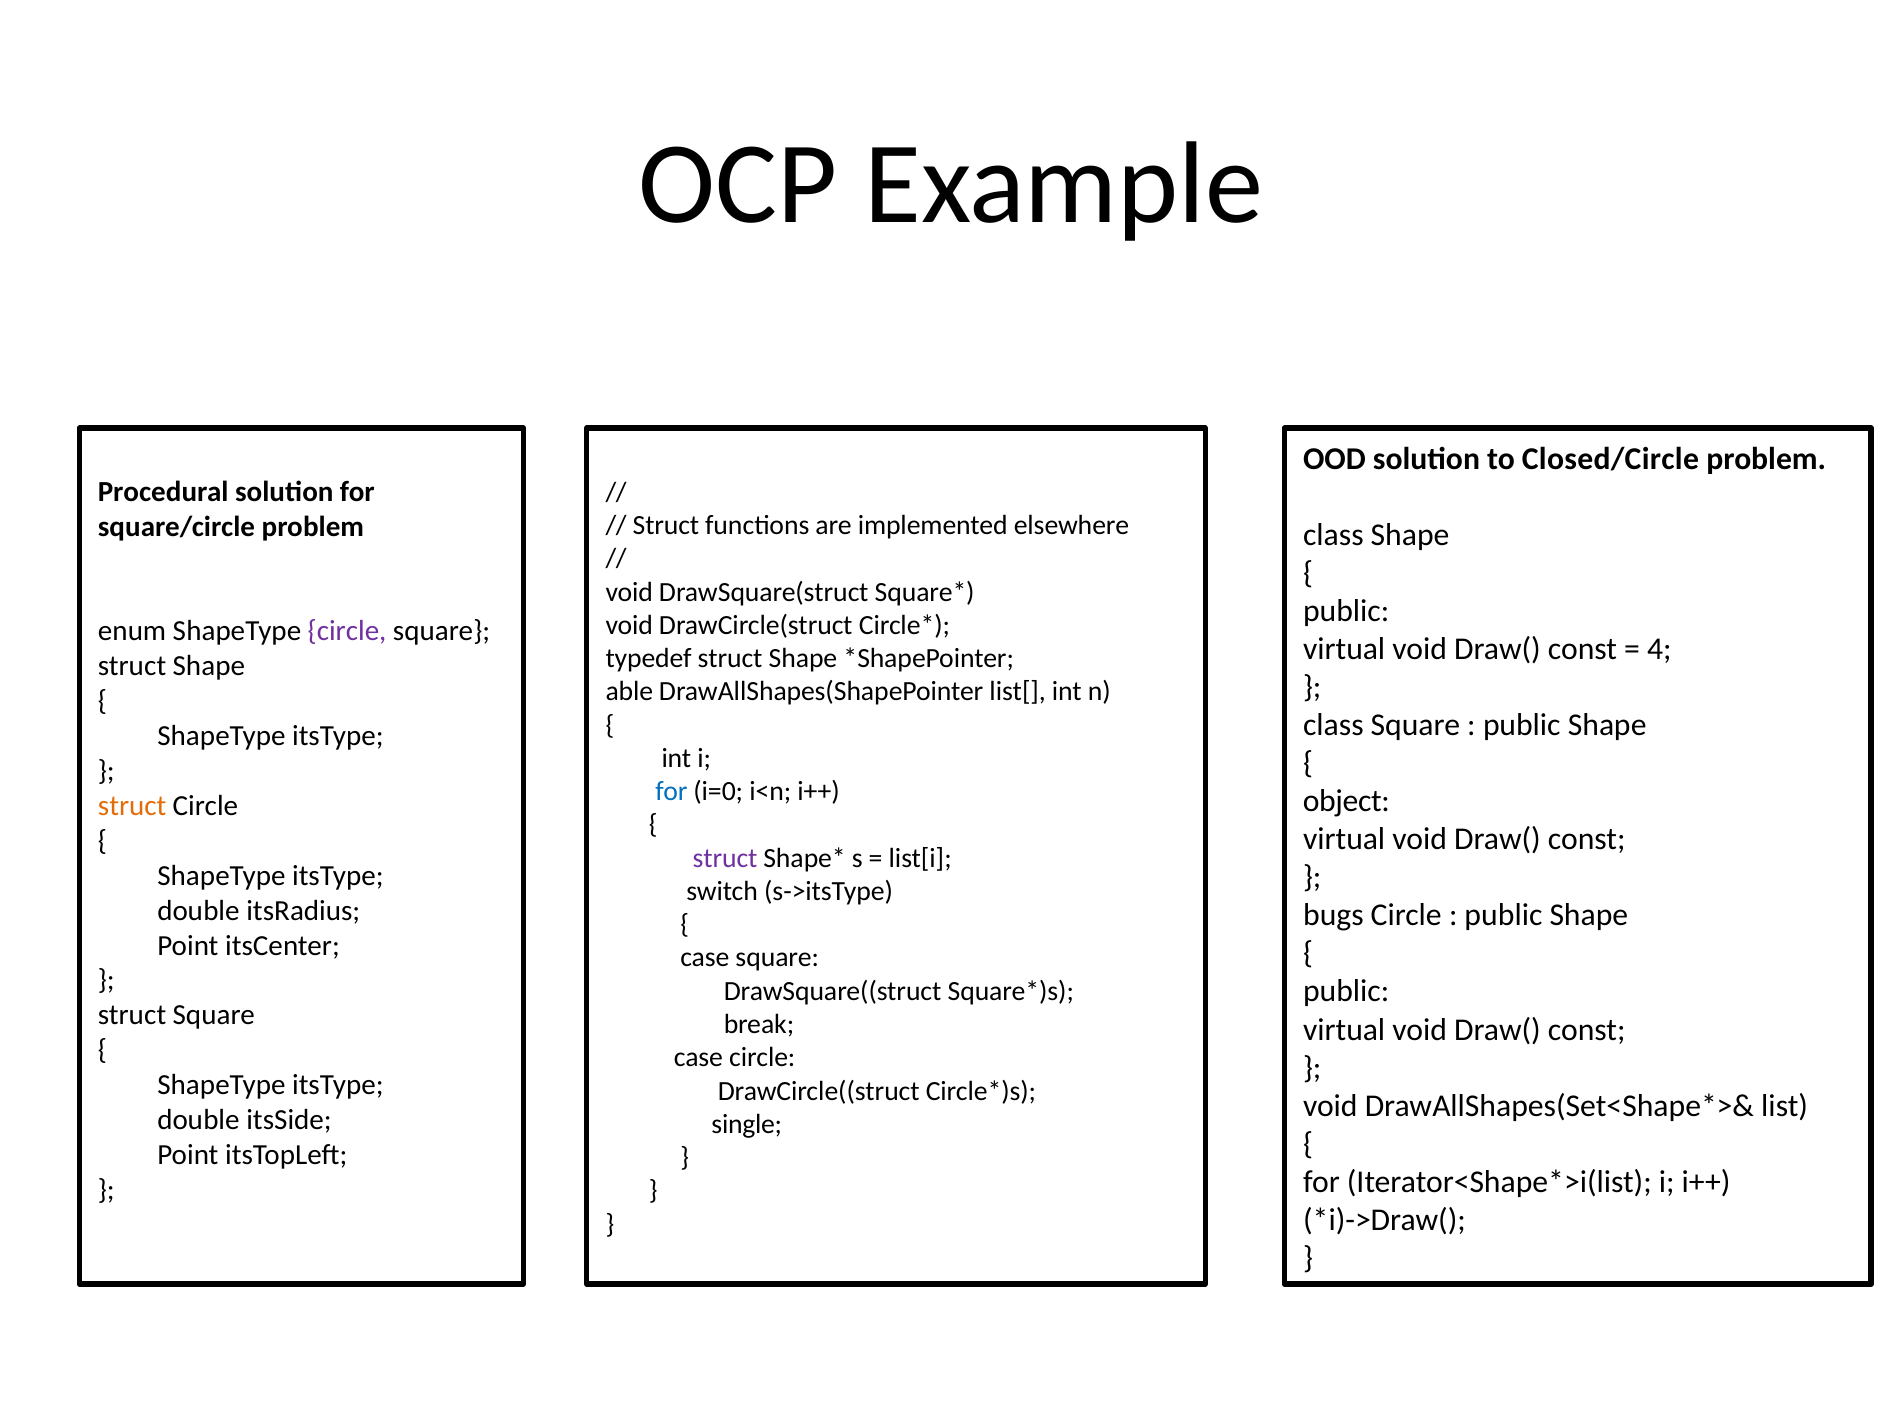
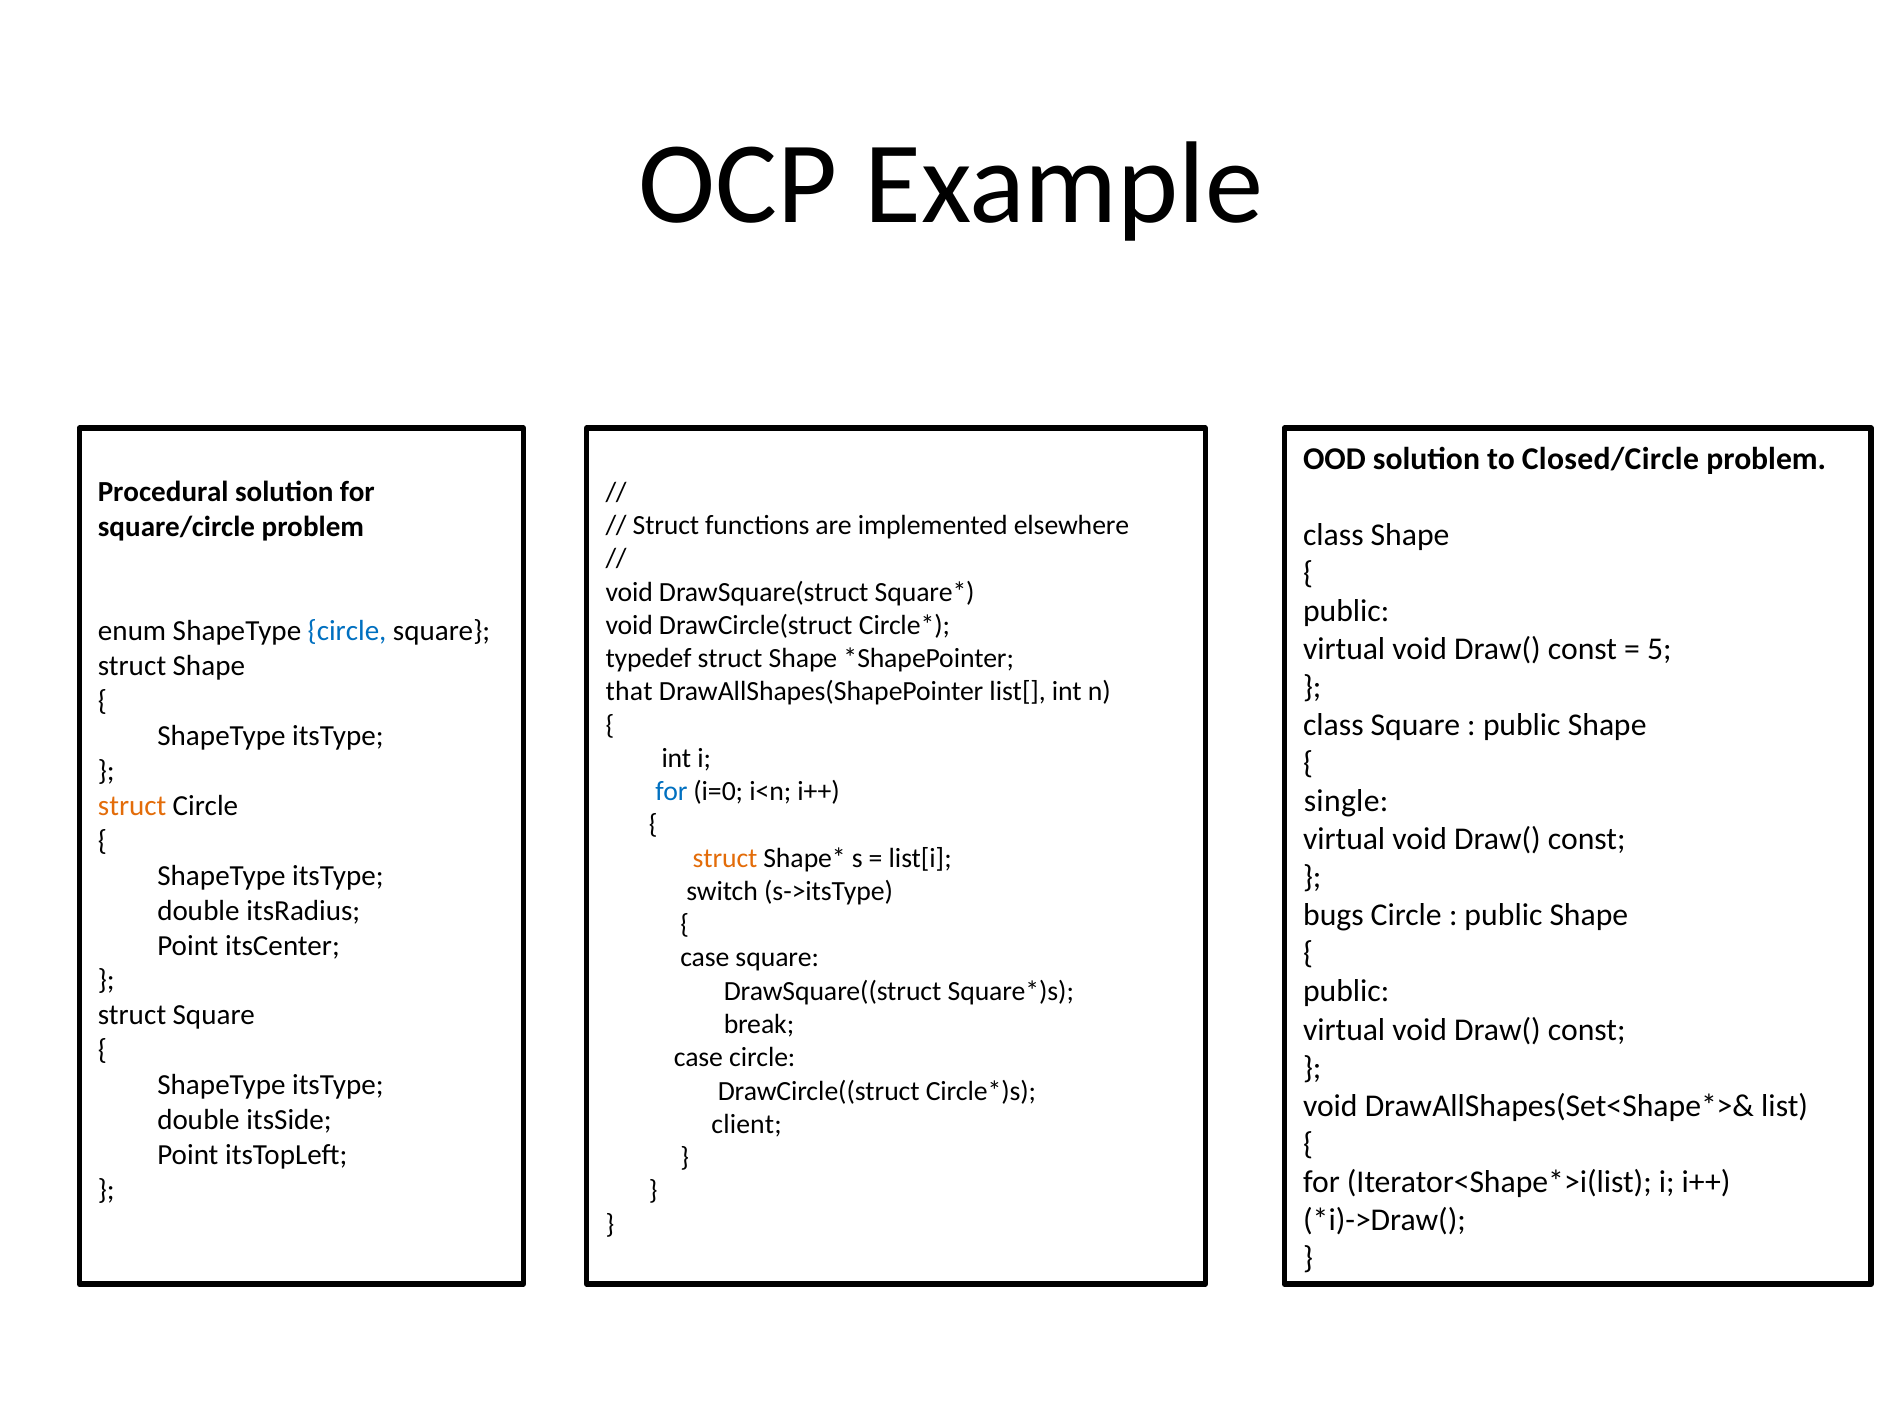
circle at (347, 631) colour: purple -> blue
4: 4 -> 5
able: able -> that
object: object -> single
struct at (725, 858) colour: purple -> orange
single: single -> client
